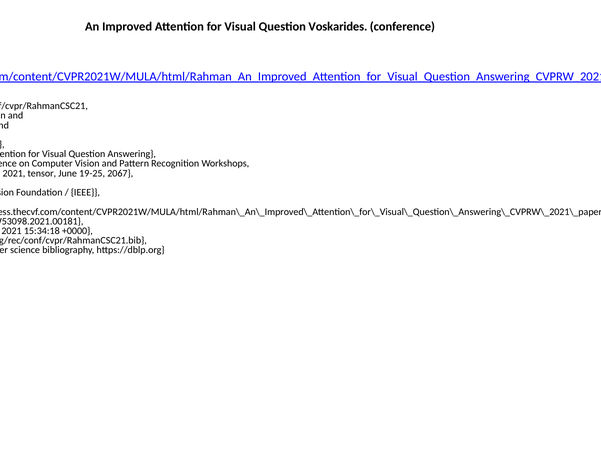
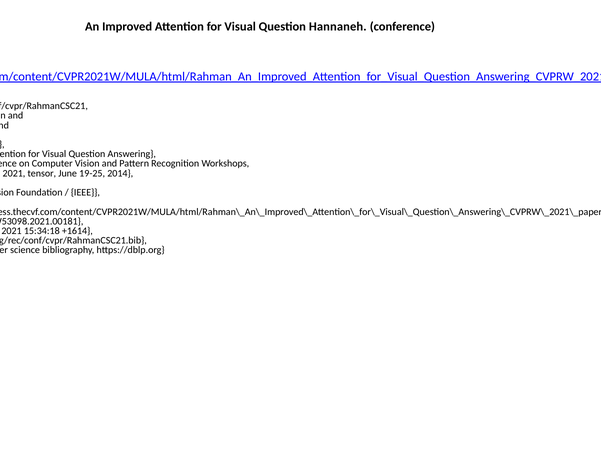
Voskarides: Voskarides -> Hannaneh
2067: 2067 -> 2014
+0000: +0000 -> +1614
